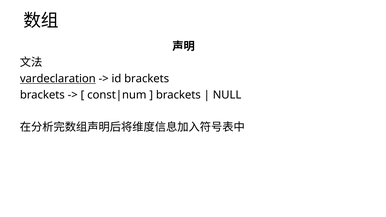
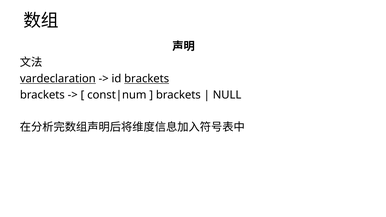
brackets at (147, 79) underline: none -> present
